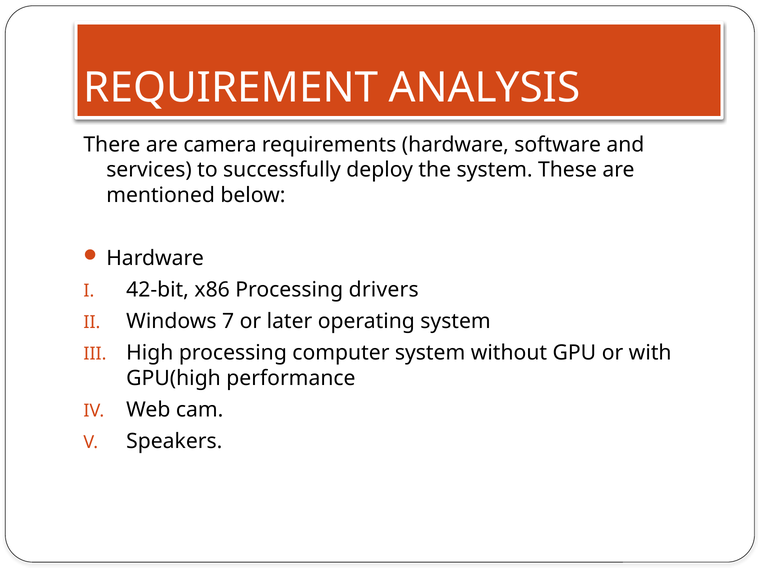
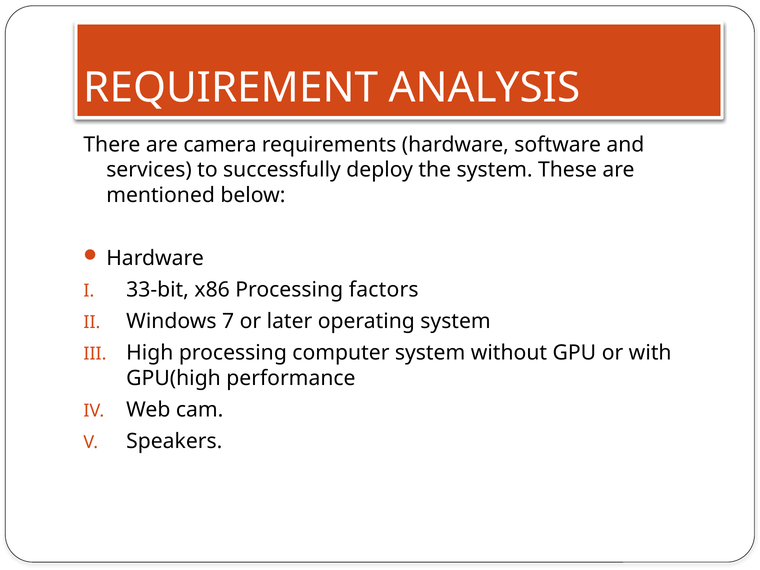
42-bit: 42-bit -> 33-bit
drivers: drivers -> factors
